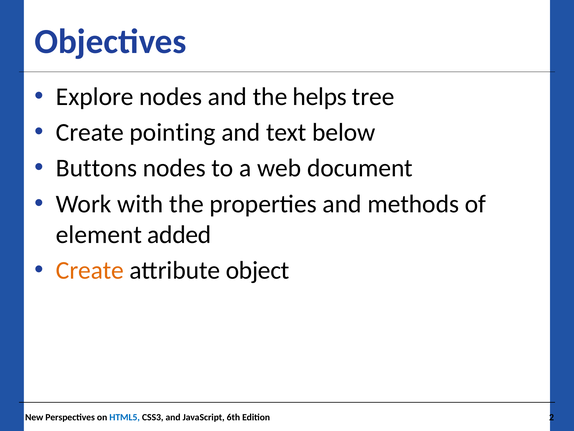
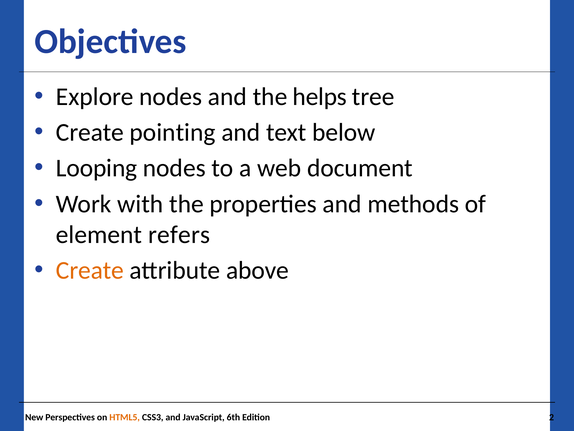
Buttons: Buttons -> Looping
added: added -> refers
object: object -> above
HTML5 colour: blue -> orange
